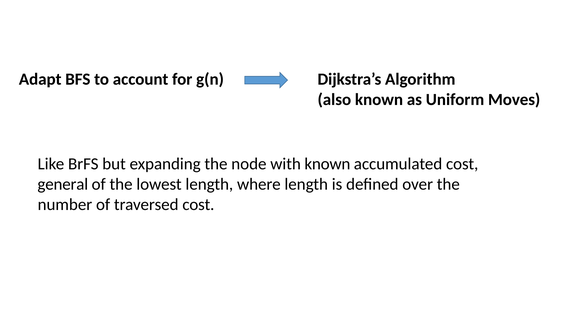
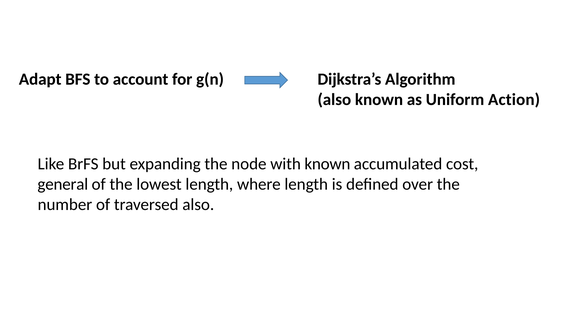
Moves: Moves -> Action
traversed cost: cost -> also
